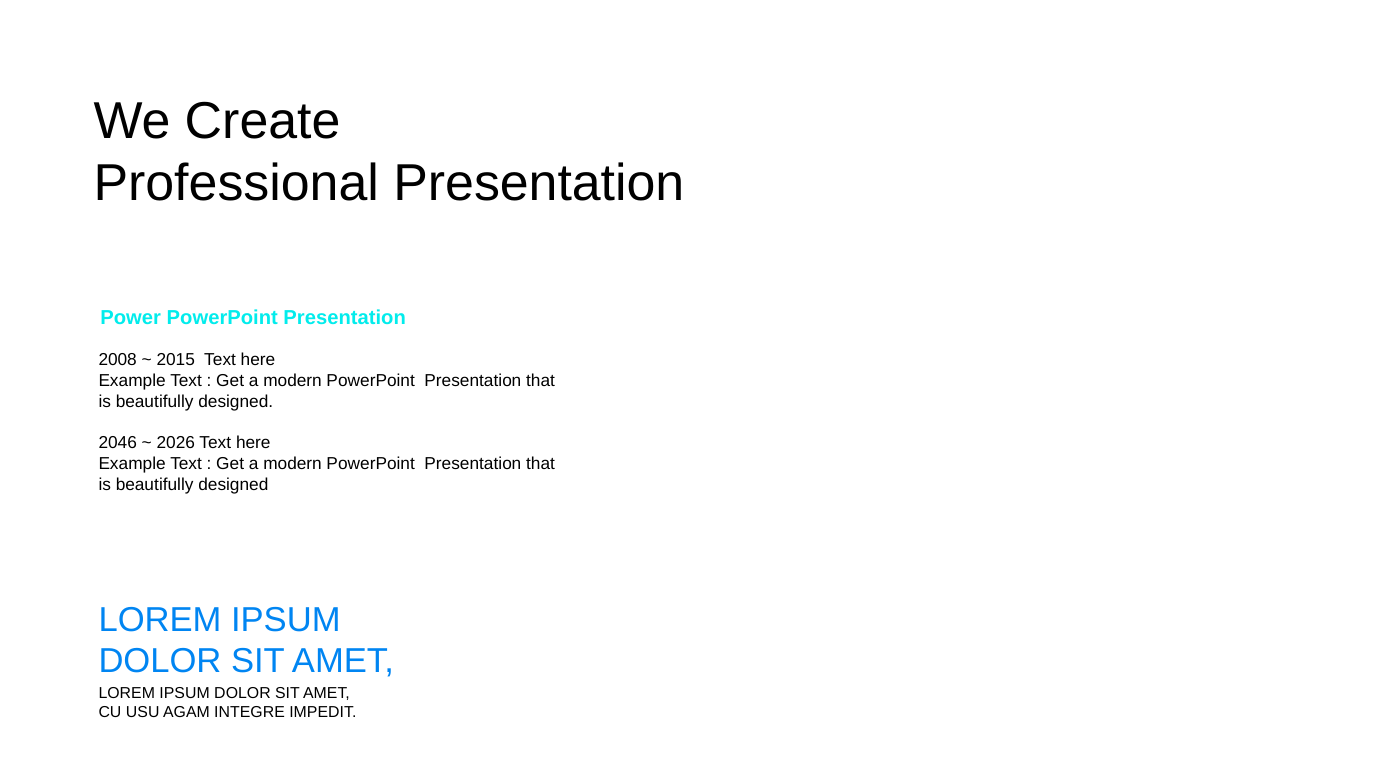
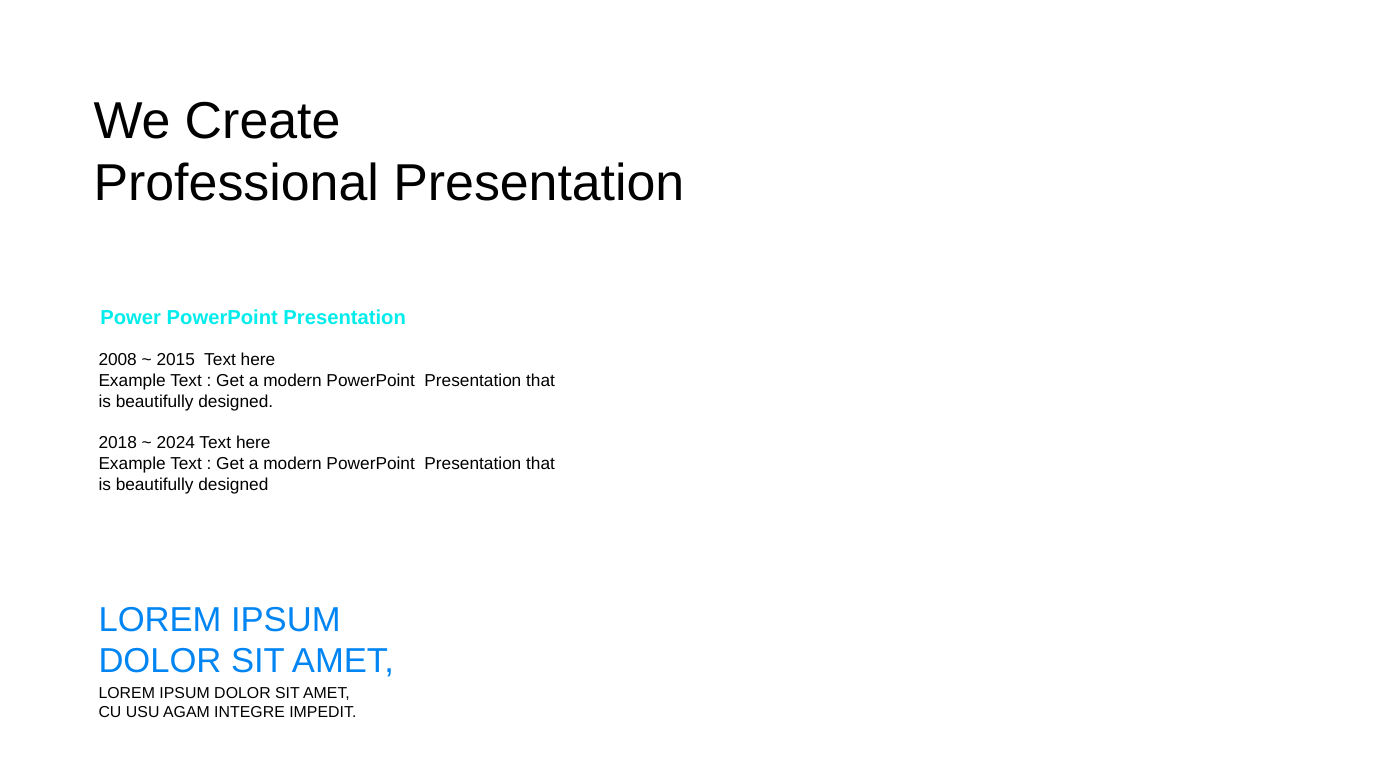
2046: 2046 -> 2018
2026: 2026 -> 2024
